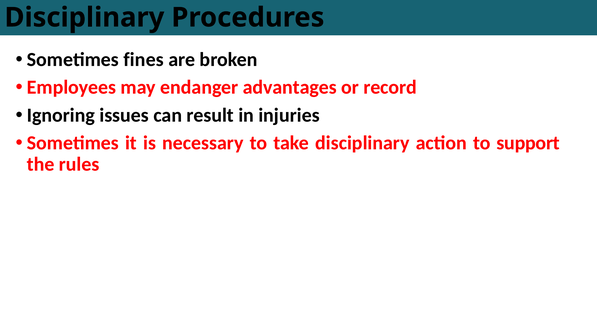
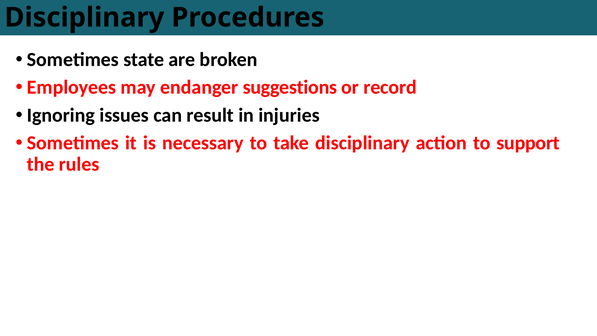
fines: fines -> state
advantages: advantages -> suggestions
